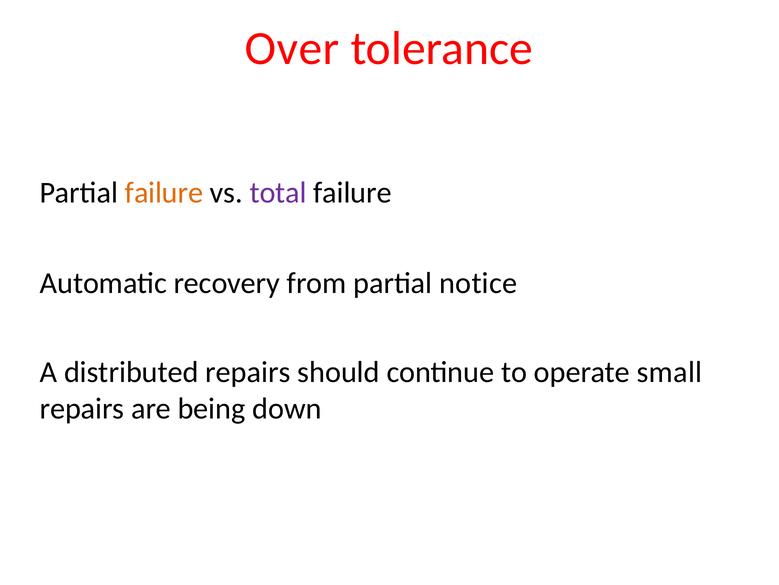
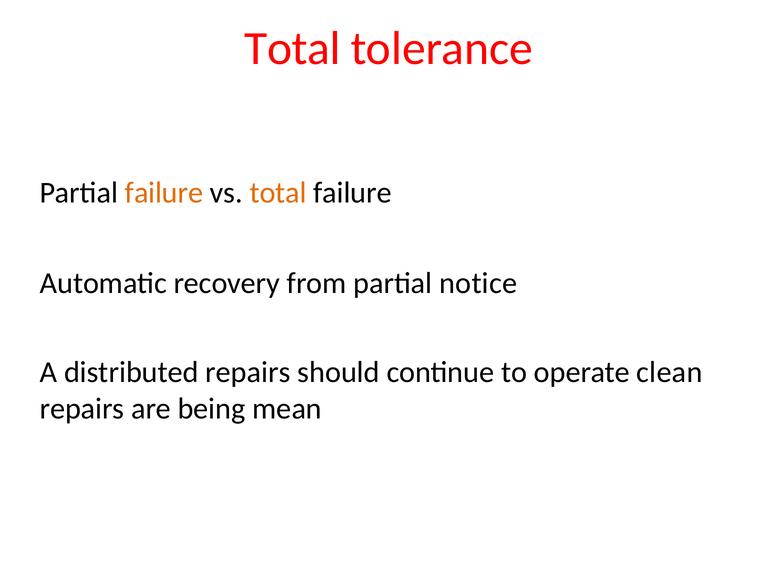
Over at (292, 49): Over -> Total
total at (278, 193) colour: purple -> orange
small: small -> clean
down: down -> mean
